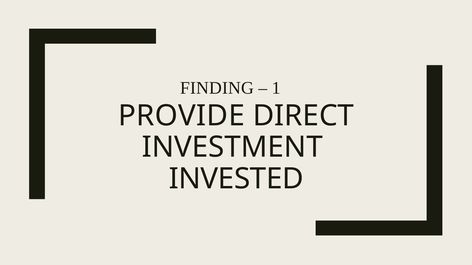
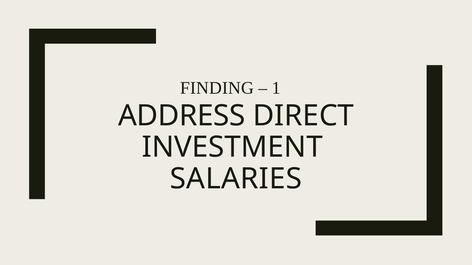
PROVIDE: PROVIDE -> ADDRESS
INVESTED: INVESTED -> SALARIES
